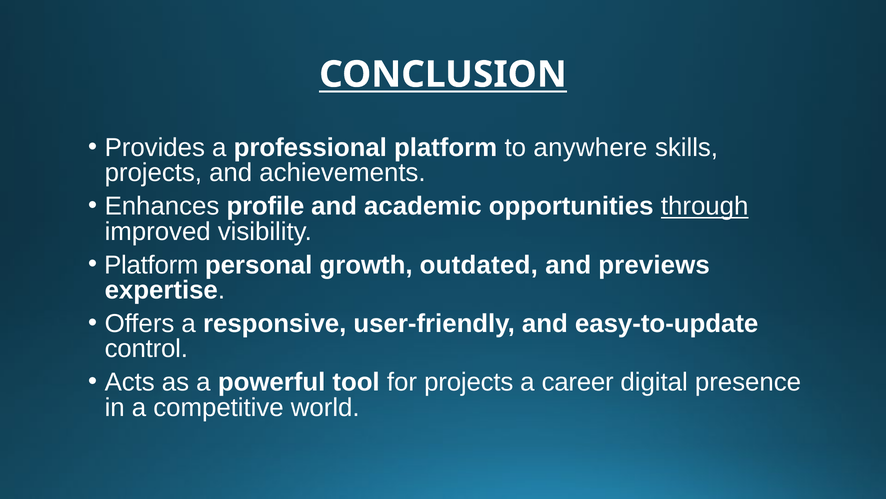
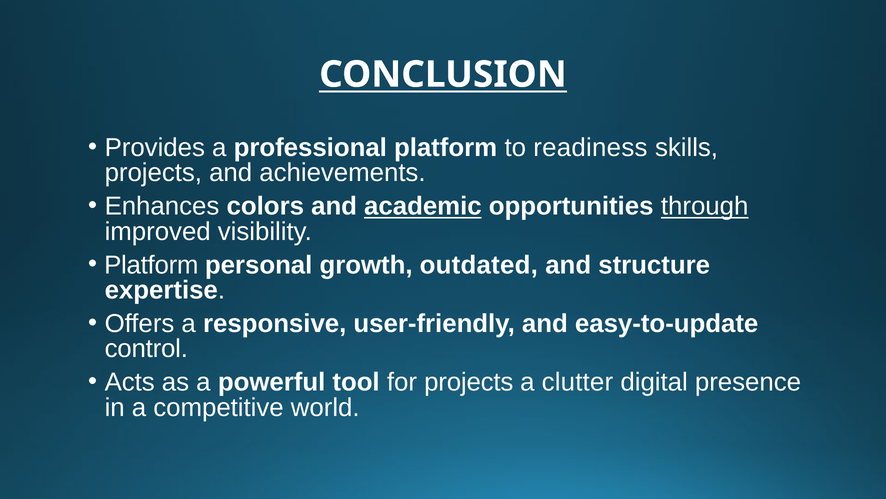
anywhere: anywhere -> readiness
profile: profile -> colors
academic underline: none -> present
previews: previews -> structure
career: career -> clutter
